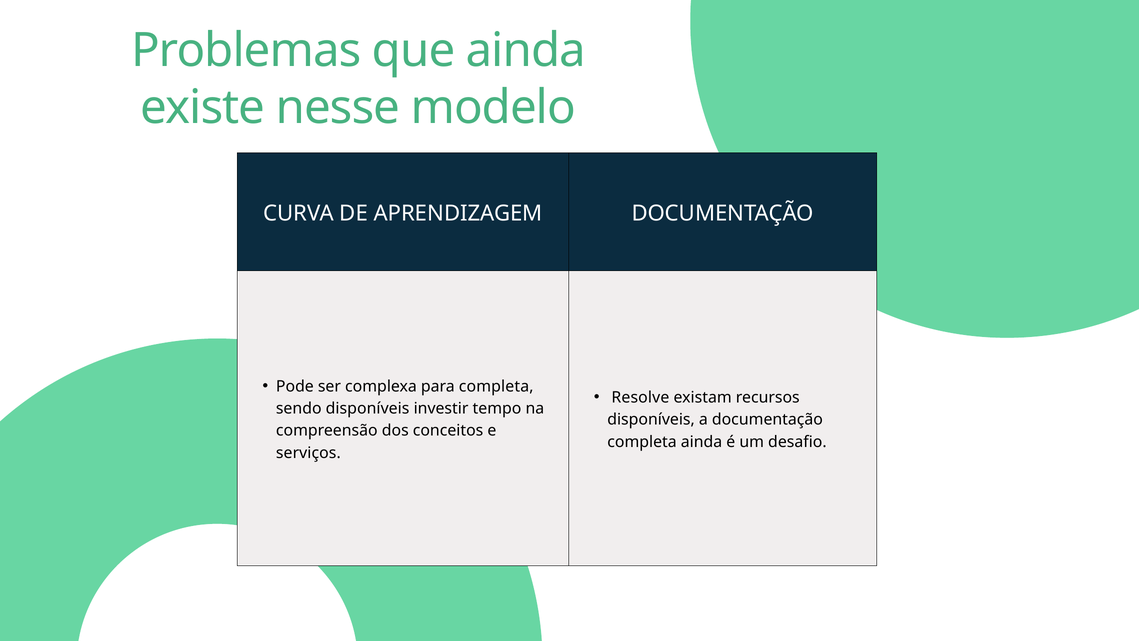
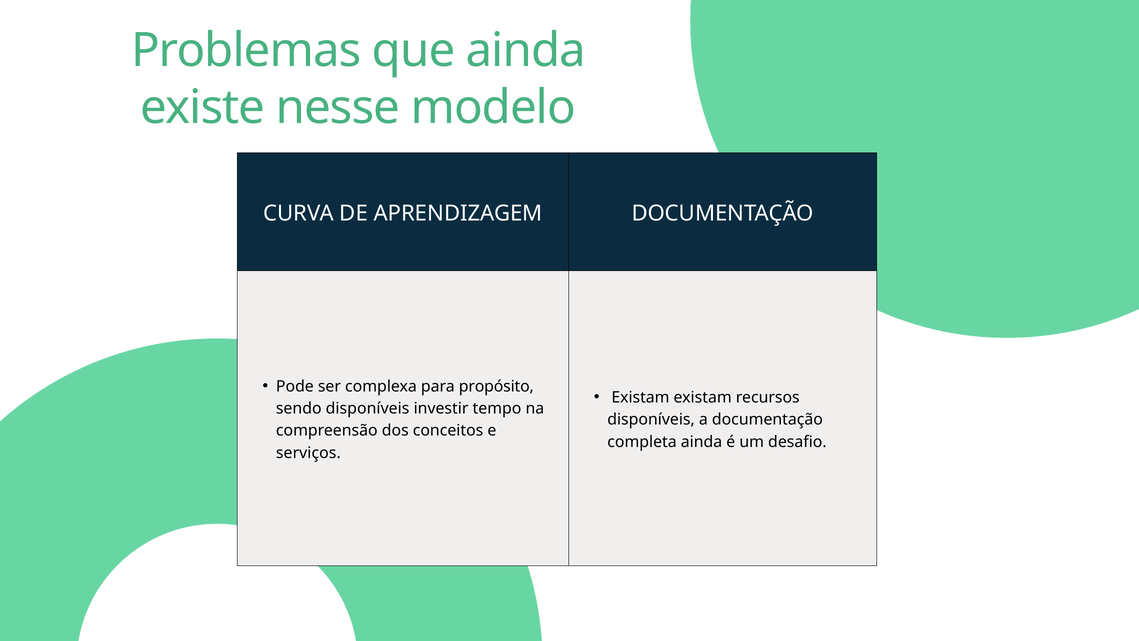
para completa: completa -> propósito
Resolve at (640, 397): Resolve -> Existam
